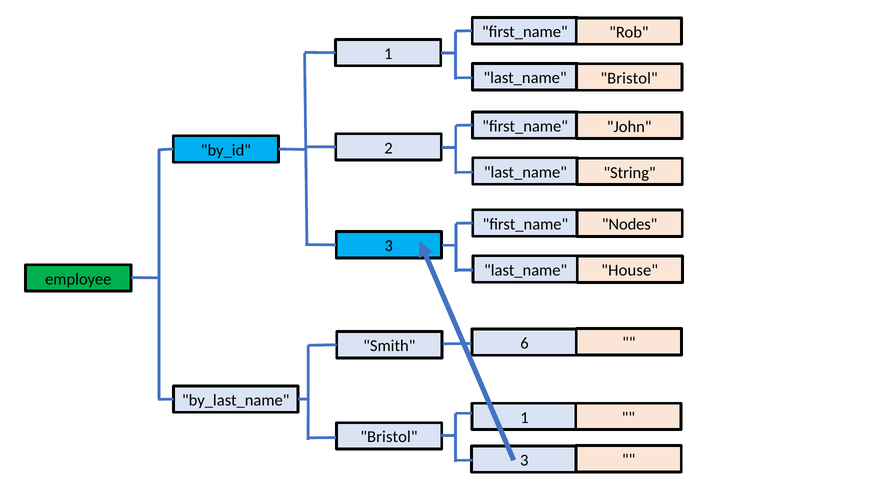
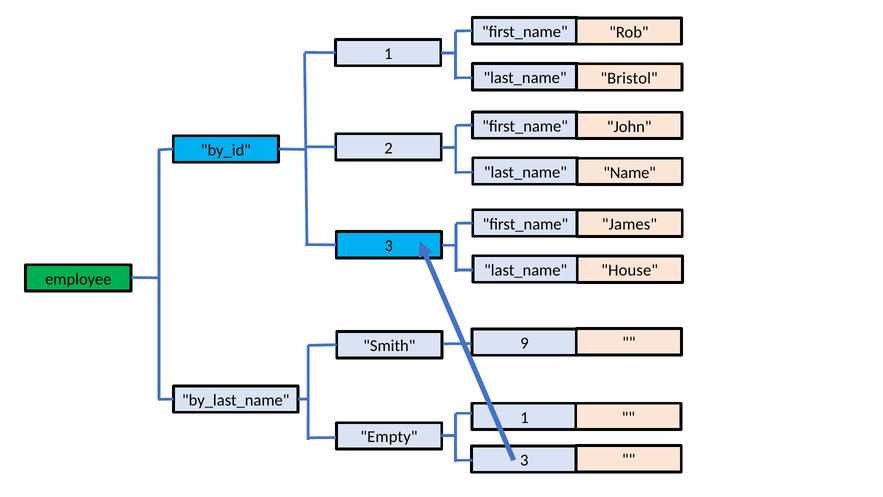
String: String -> Name
Nodes: Nodes -> James
6: 6 -> 9
Bristol at (389, 437): Bristol -> Empty
